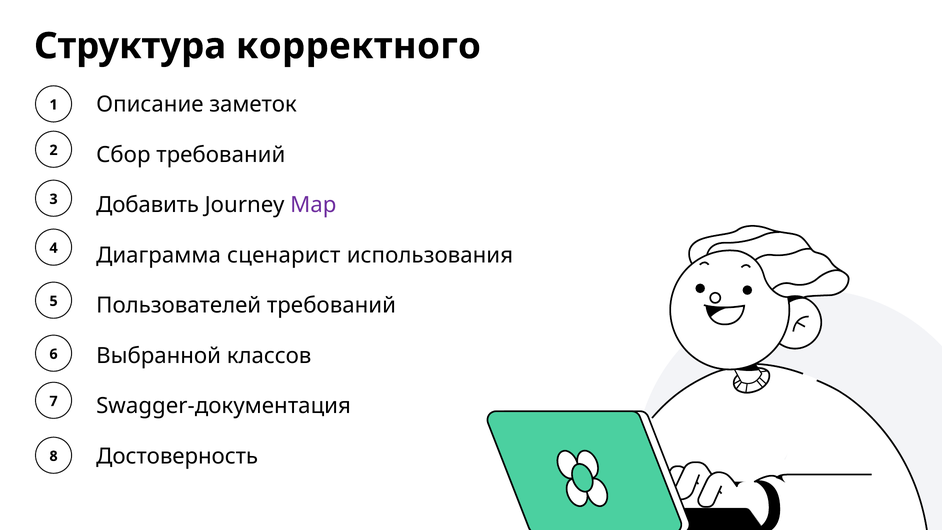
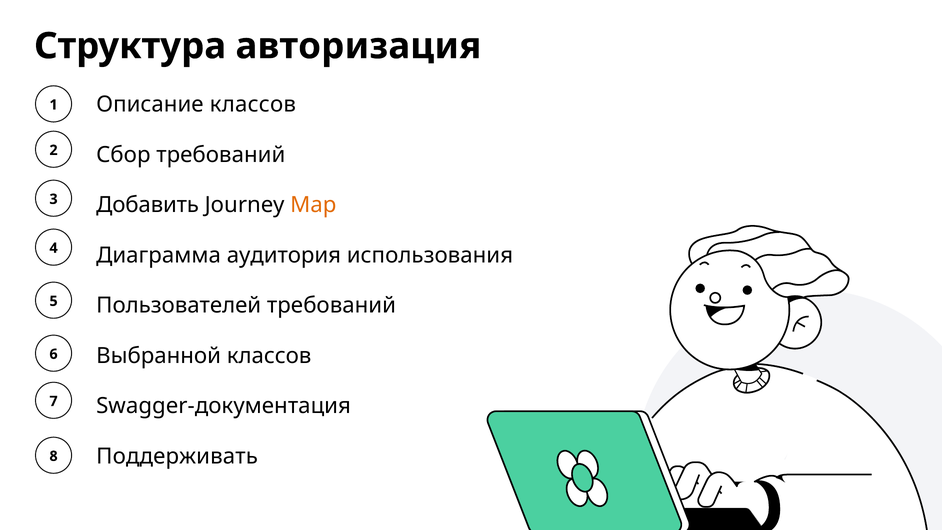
корректного: корректного -> авторизация
Описание заметок: заметок -> классов
Map colour: purple -> orange
сценарист: сценарист -> аудитория
Достоверность: Достоверность -> Поддерживать
